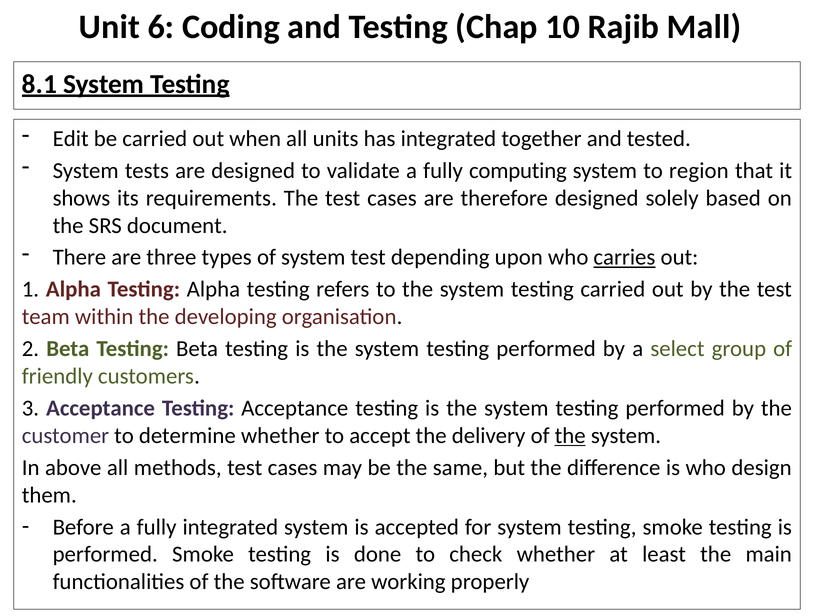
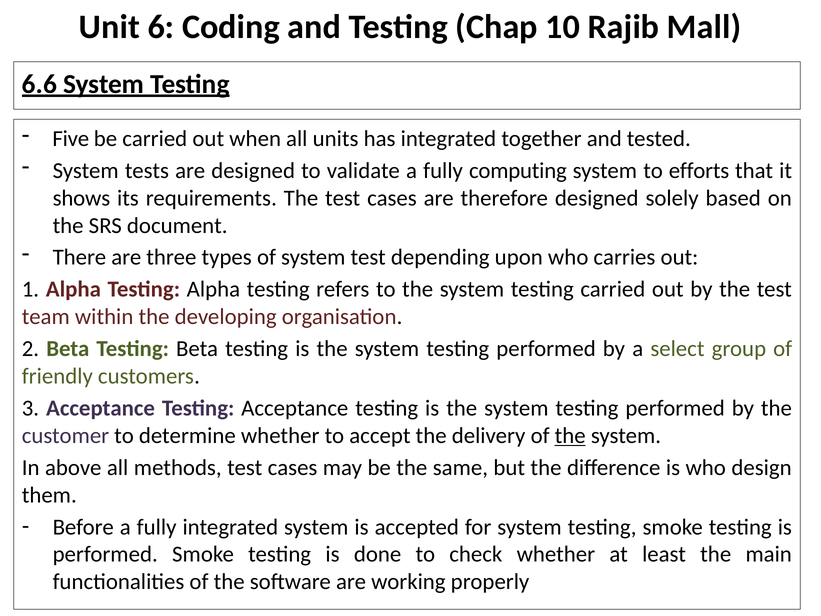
8.1: 8.1 -> 6.6
Edit: Edit -> Five
region: region -> efforts
carries underline: present -> none
